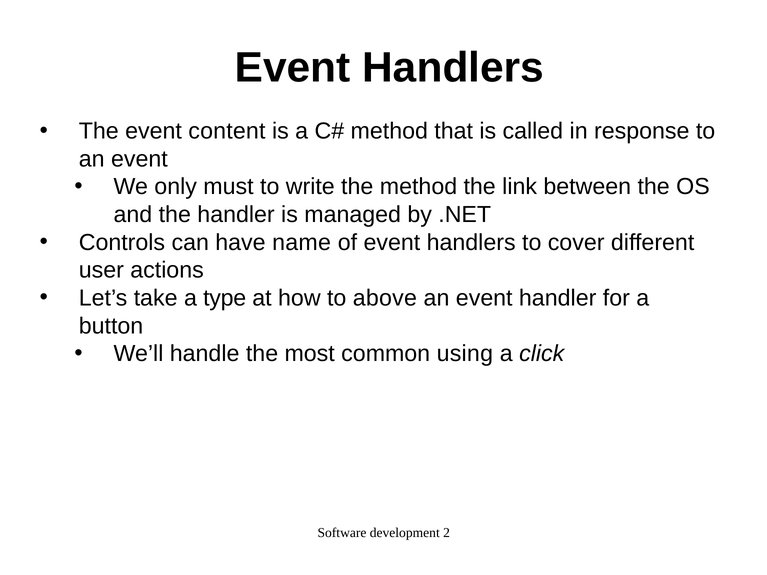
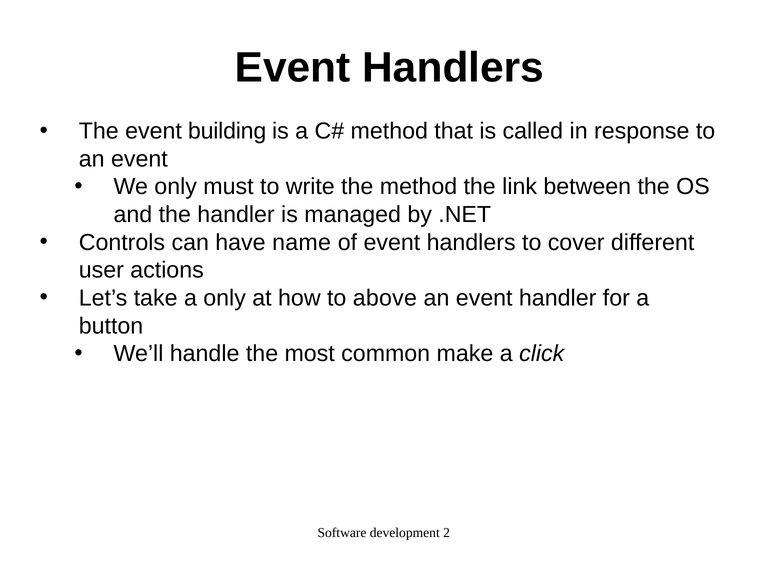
content: content -> building
a type: type -> only
using: using -> make
